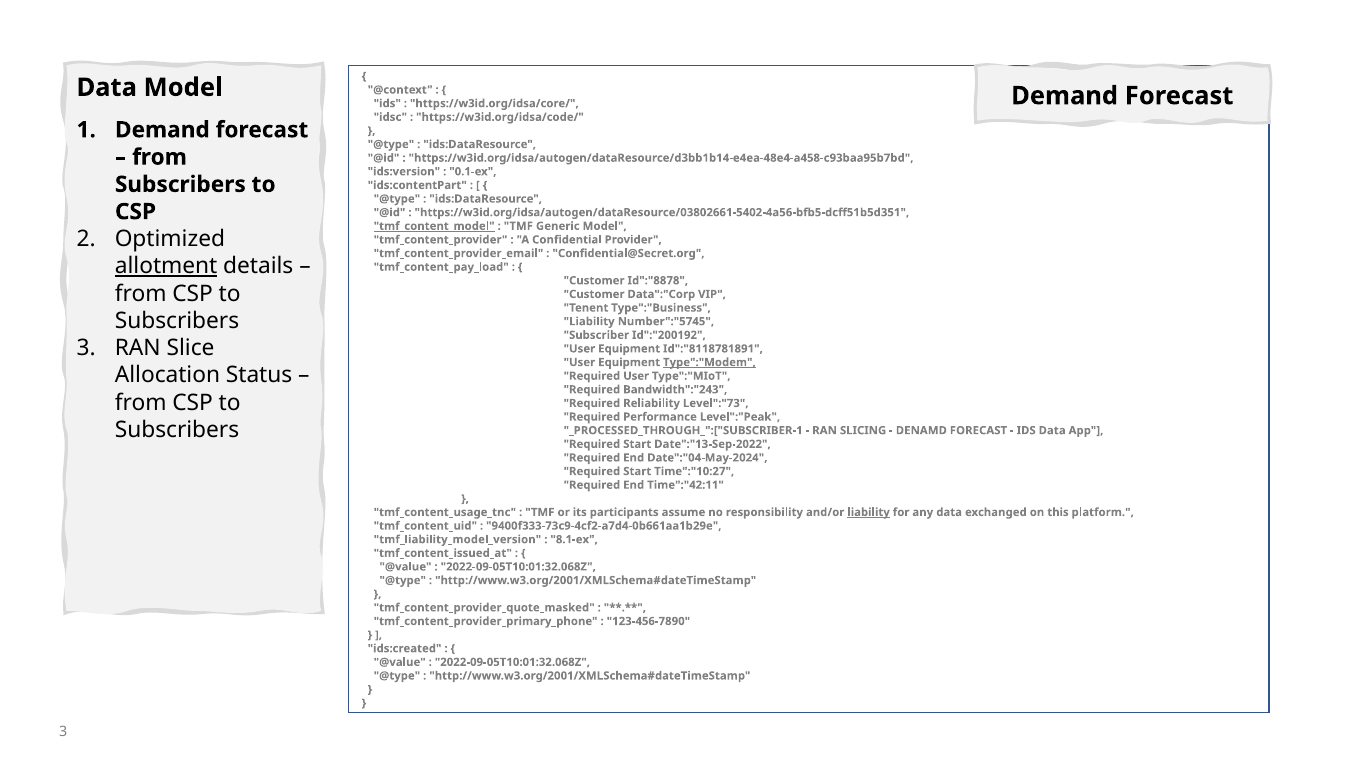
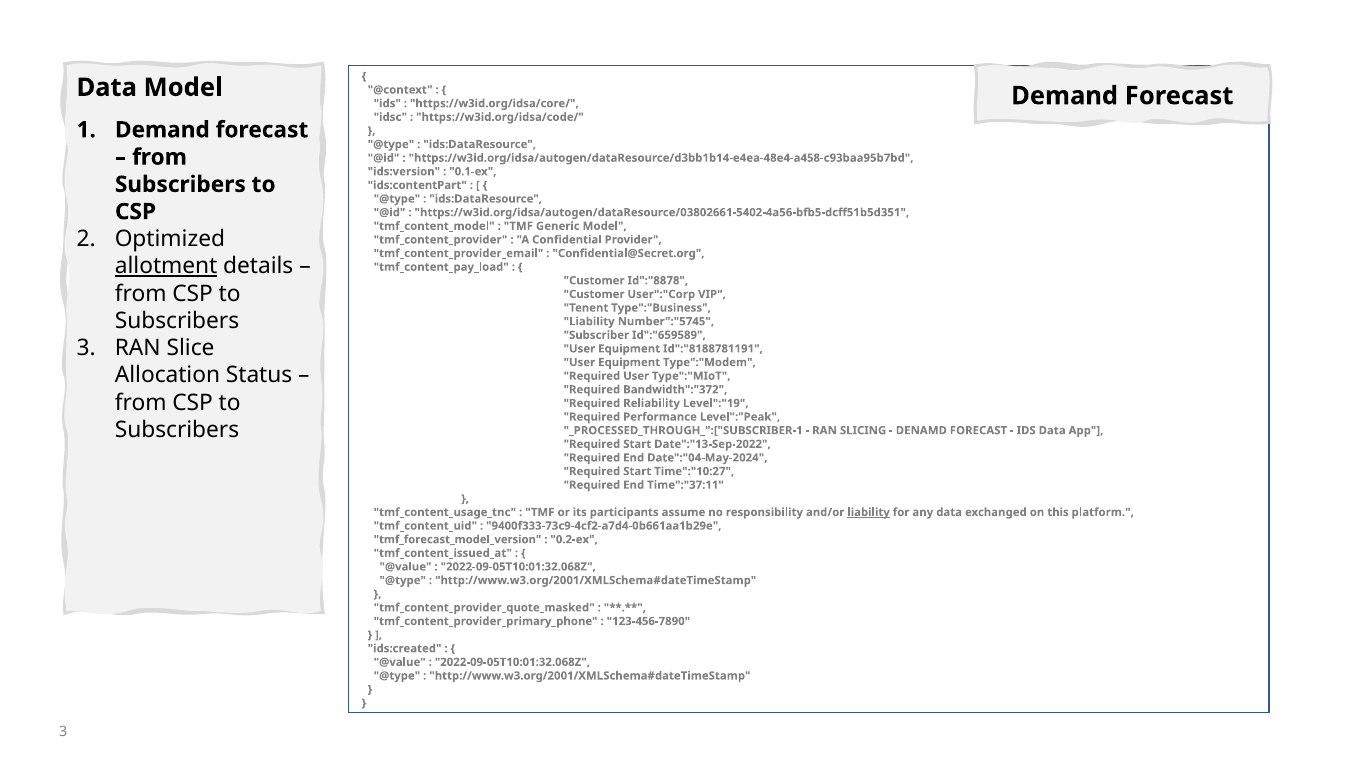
tmf_content_model underline: present -> none
Data":"Corp: Data":"Corp -> User":"Corp
Id":"200192: Id":"200192 -> Id":"659589
Id":"8118781891: Id":"8118781891 -> Id":"8188781191
Type":"Modem underline: present -> none
Bandwidth":"243: Bandwidth":"243 -> Bandwidth":"372
Level":"73: Level":"73 -> Level":"19
Time":"42:11: Time":"42:11 -> Time":"37:11
tmf_liability_model_version: tmf_liability_model_version -> tmf_forecast_model_version
8.1-ex: 8.1-ex -> 0.2-ex
